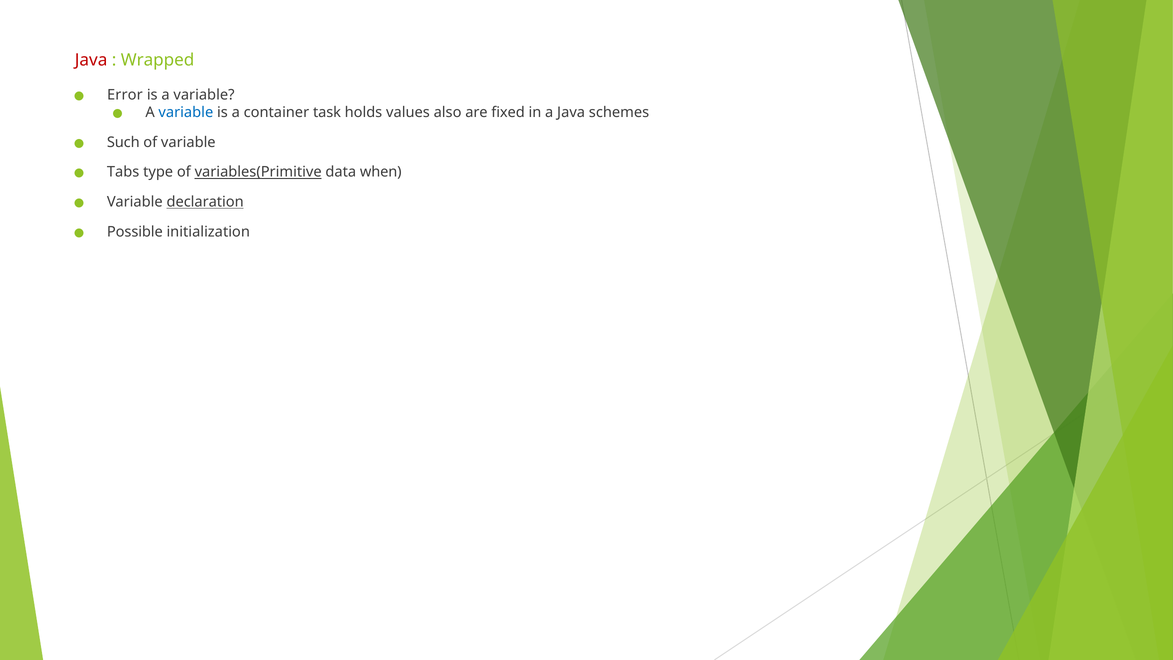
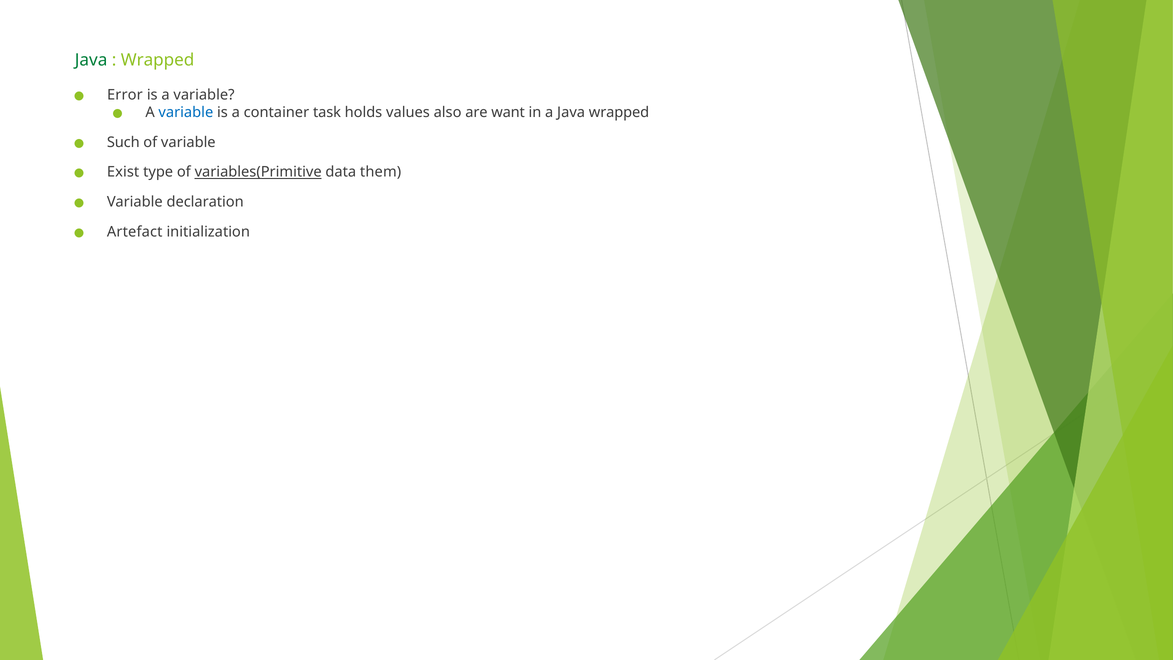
Java at (91, 60) colour: red -> green
fixed: fixed -> want
Java schemes: schemes -> wrapped
Tabs: Tabs -> Exist
when: when -> them
declaration underline: present -> none
Possible: Possible -> Artefact
